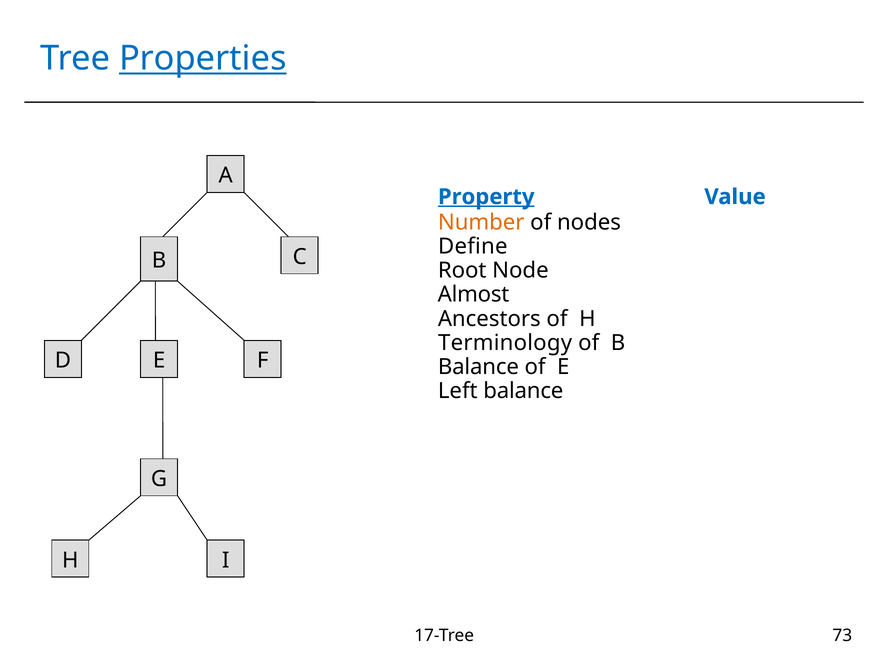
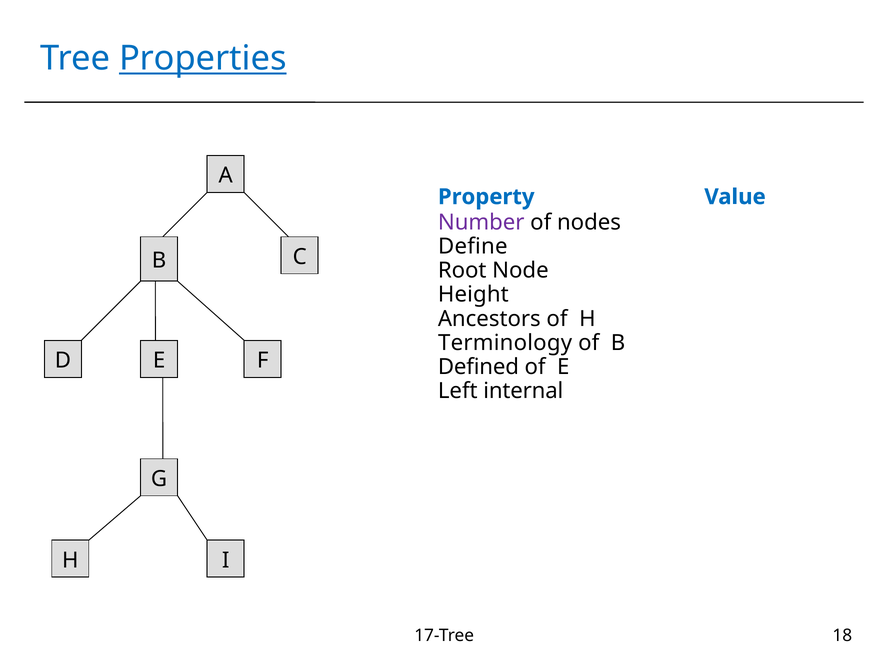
Property underline: present -> none
Number colour: orange -> purple
Almost: Almost -> Height
Balance at (478, 367): Balance -> Defined
Left balance: balance -> internal
73: 73 -> 18
